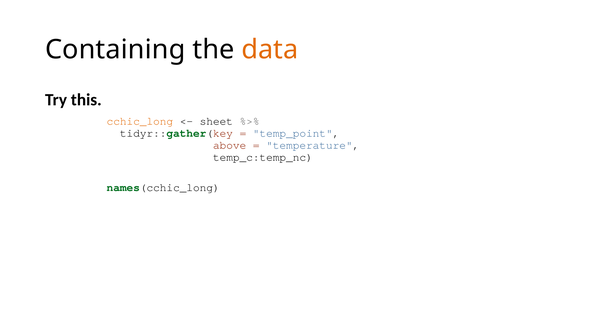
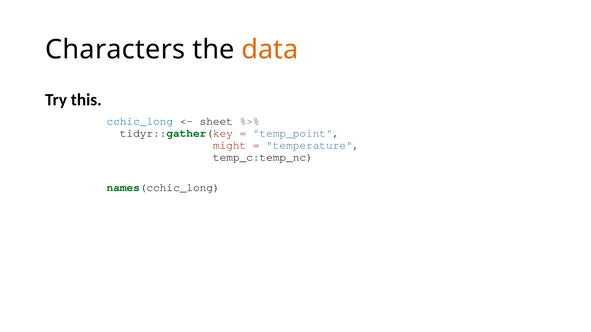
Containing: Containing -> Characters
cchic_long colour: orange -> blue
above: above -> might
